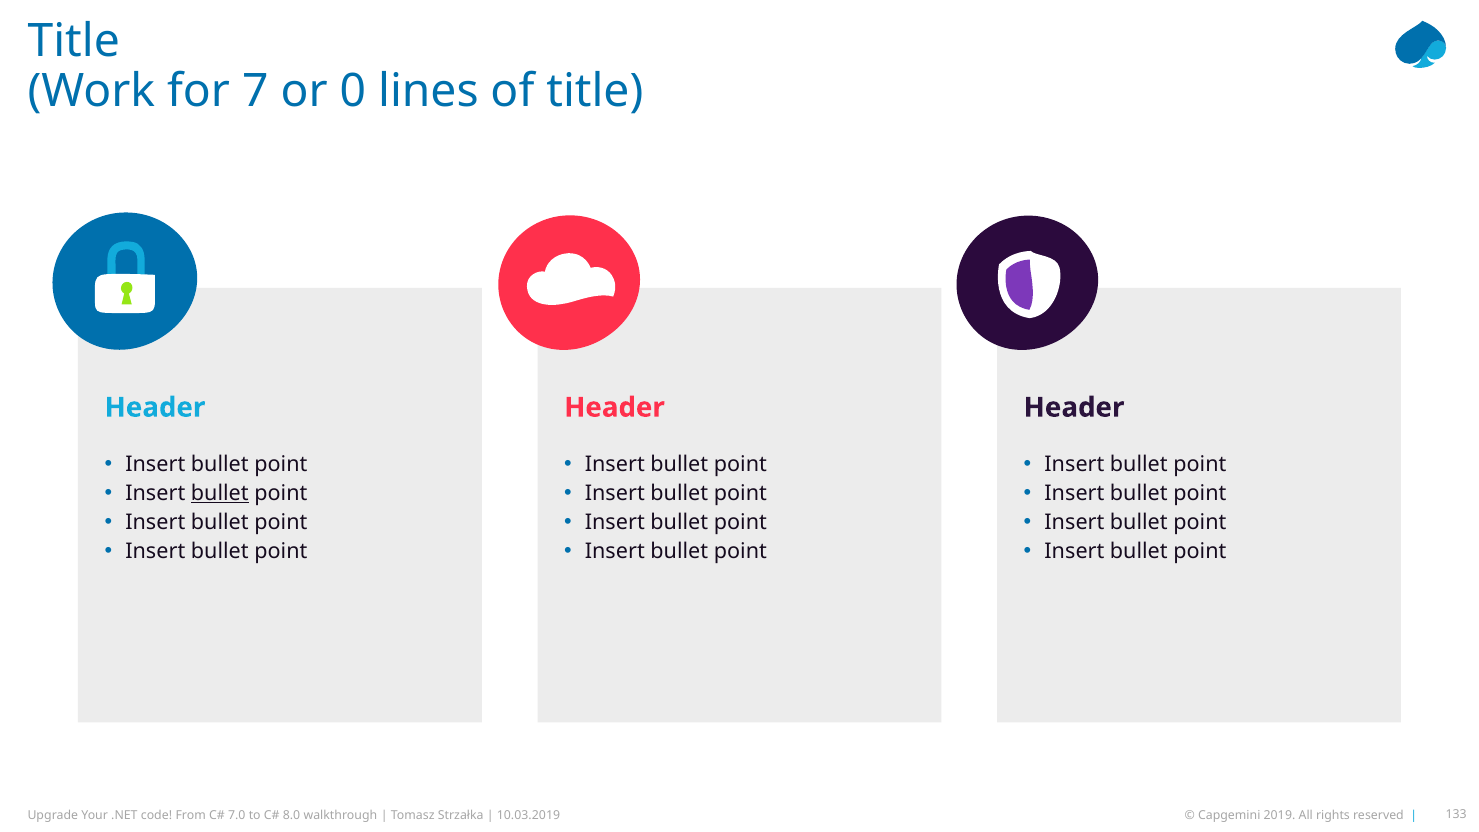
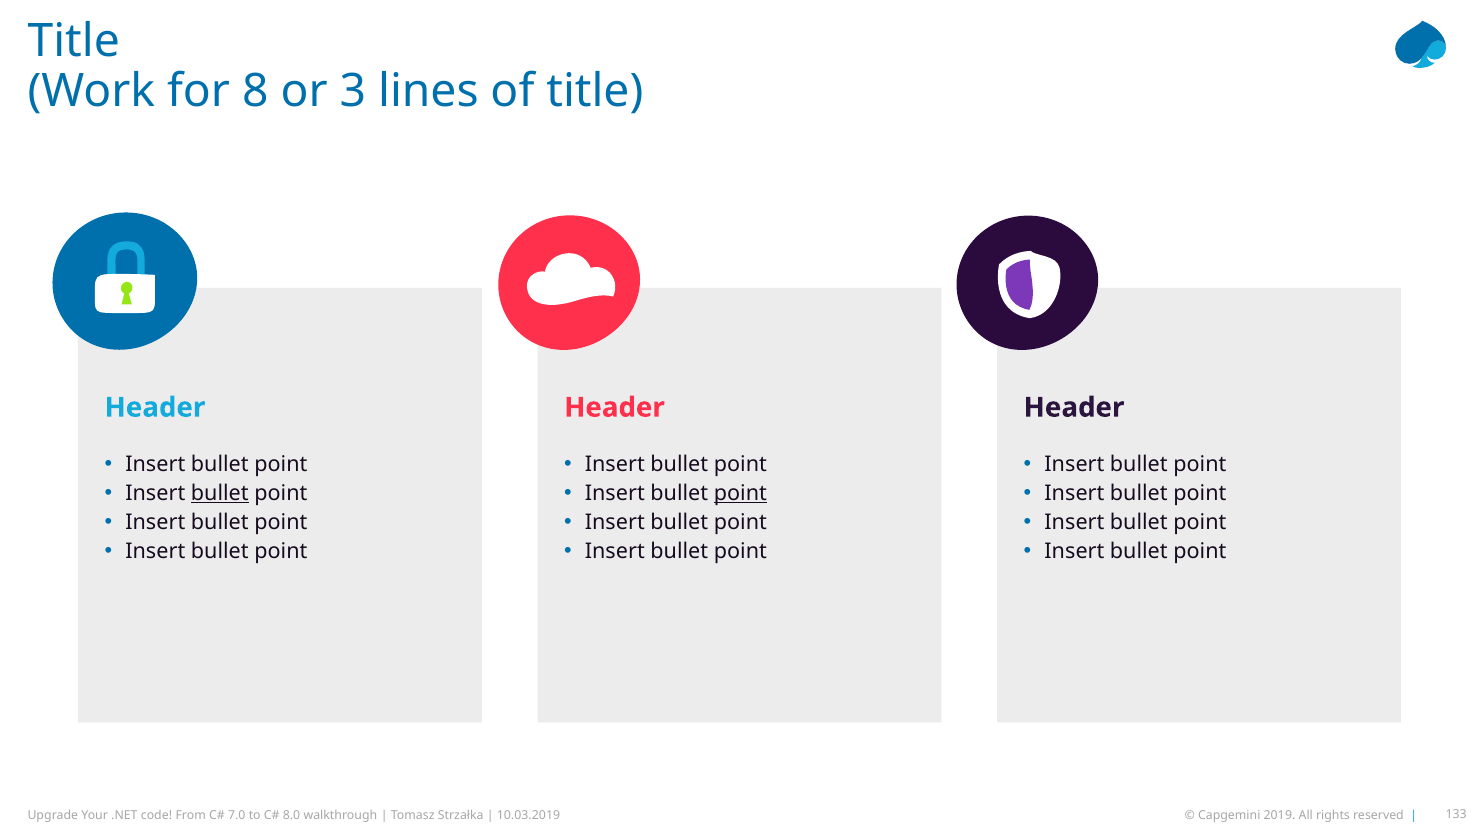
7: 7 -> 8
0: 0 -> 3
point at (740, 493) underline: none -> present
